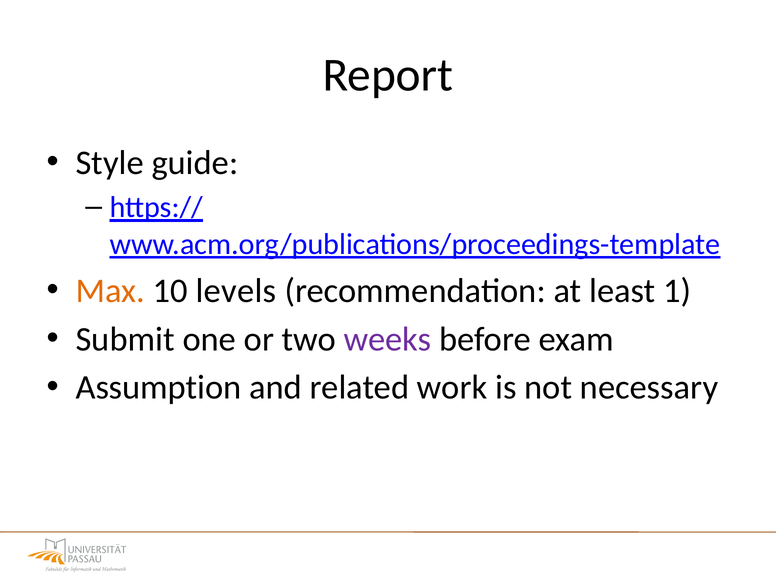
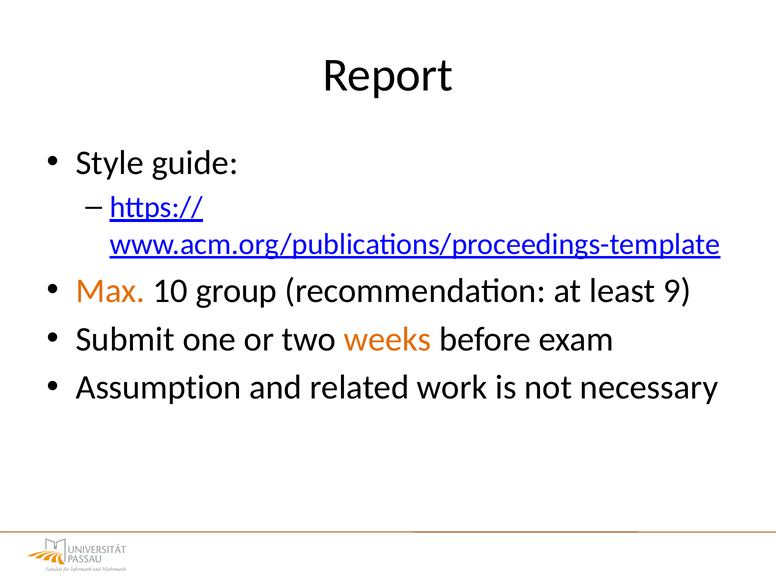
levels: levels -> group
1: 1 -> 9
weeks colour: purple -> orange
